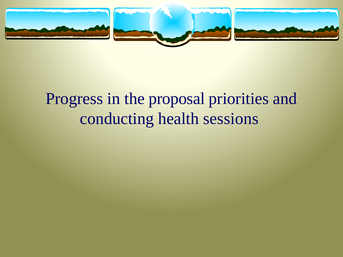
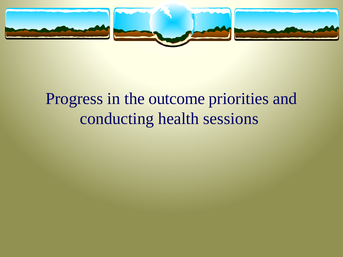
proposal: proposal -> outcome
